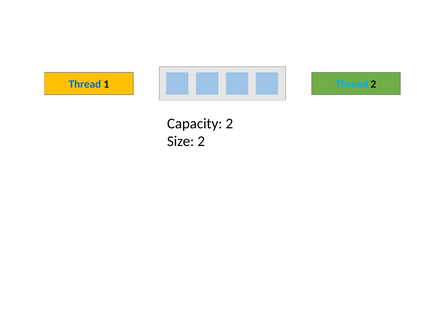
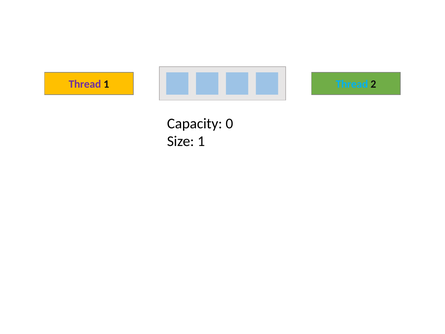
Thread at (85, 84) colour: blue -> purple
Capacity 2: 2 -> 0
Size 2: 2 -> 1
